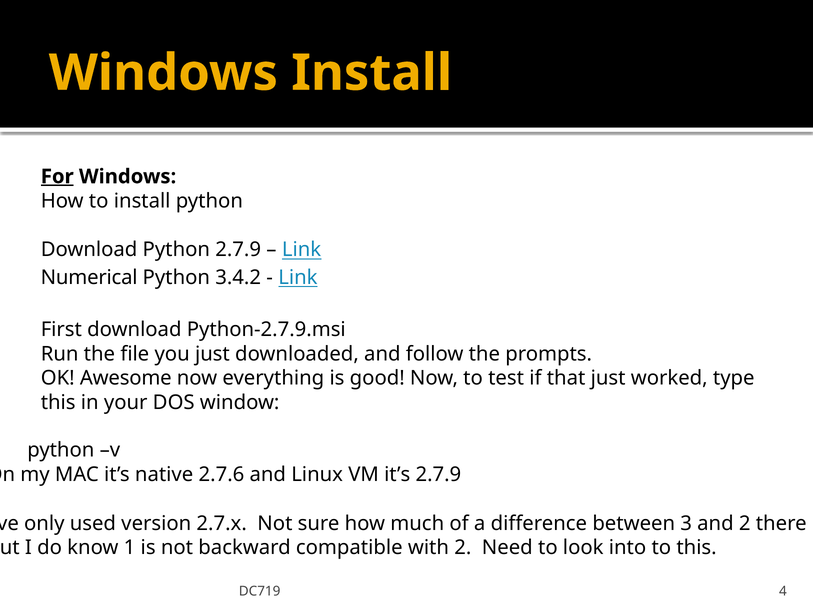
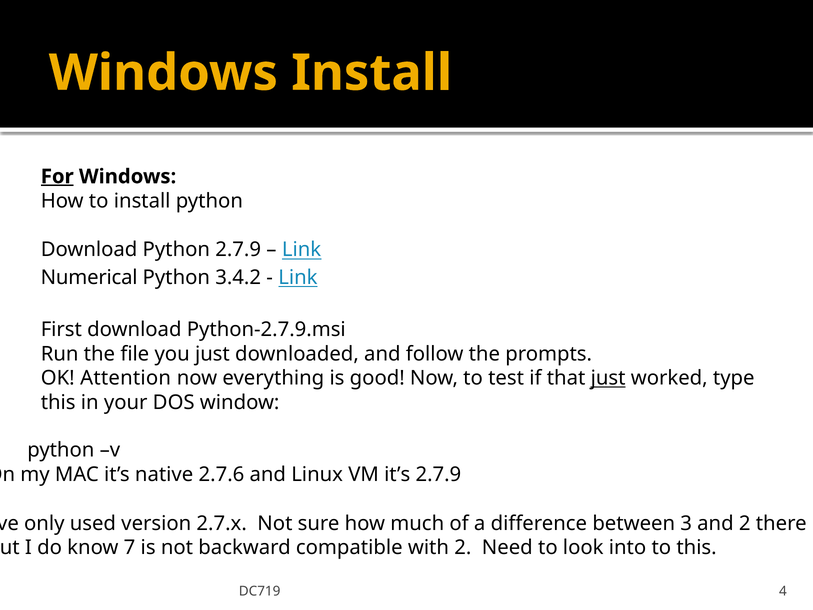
Awesome: Awesome -> Attention
just at (608, 378) underline: none -> present
1: 1 -> 7
